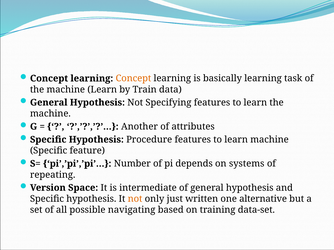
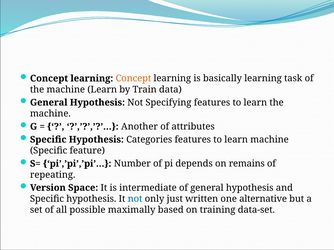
Procedure: Procedure -> Categories
systems: systems -> remains
not at (135, 199) colour: orange -> blue
navigating: navigating -> maximally
